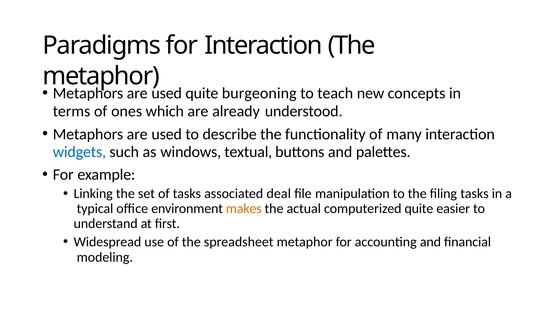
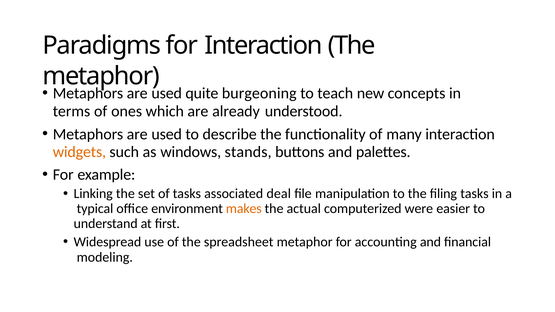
widgets colour: blue -> orange
textual: textual -> stands
computerized quite: quite -> were
